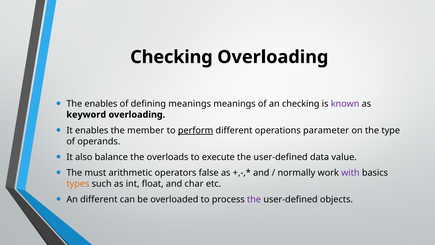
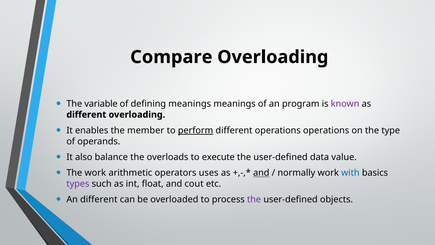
Checking at (171, 57): Checking -> Compare
The enables: enables -> variable
an checking: checking -> program
keyword at (86, 115): keyword -> different
operations parameter: parameter -> operations
The must: must -> work
false: false -> uses
and at (261, 173) underline: none -> present
with colour: purple -> blue
types colour: orange -> purple
char: char -> cout
